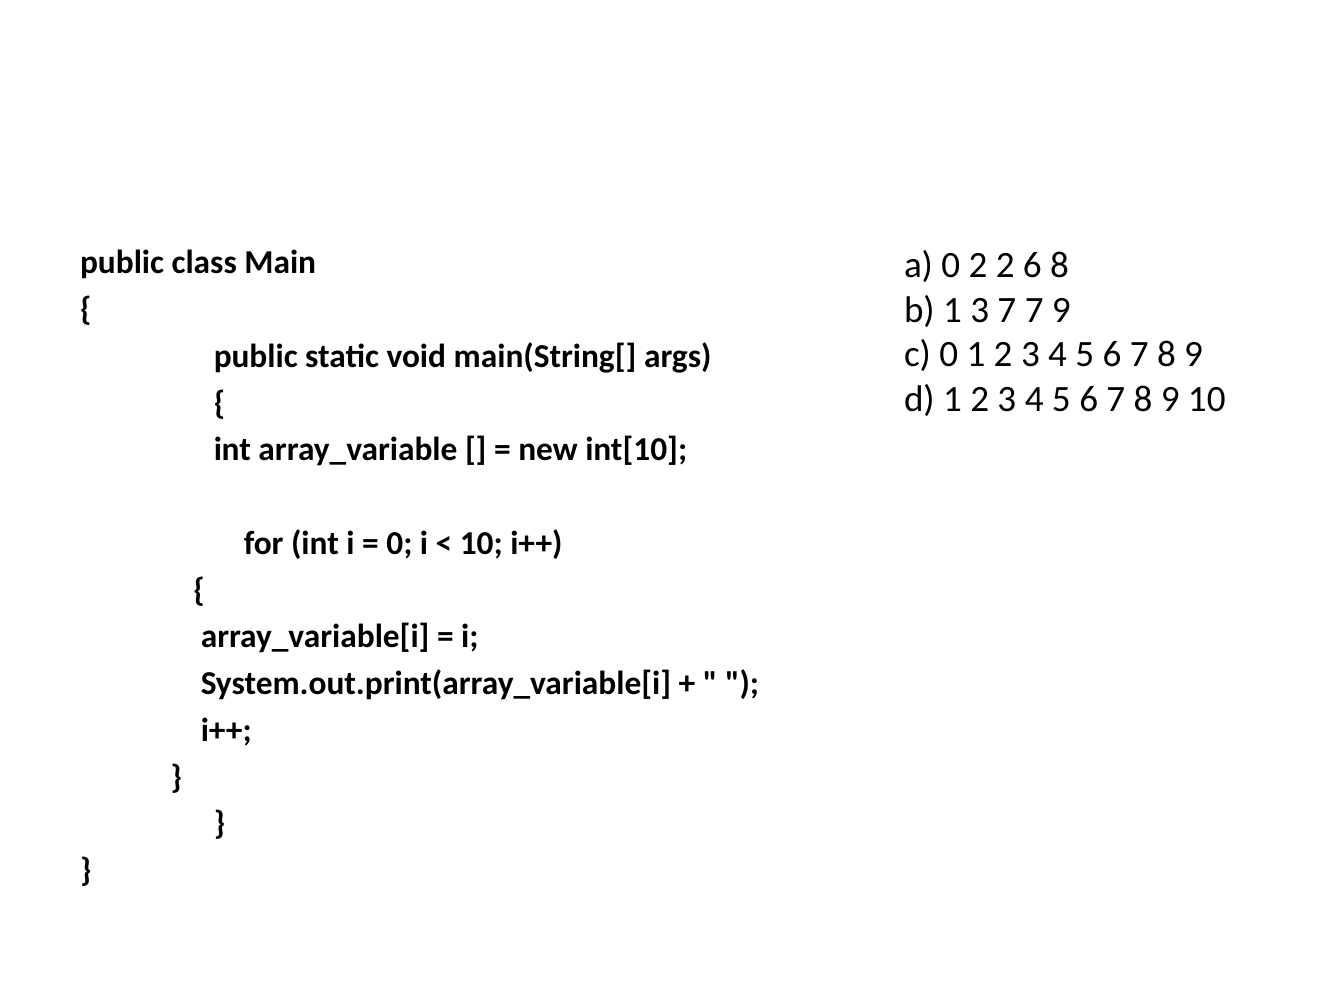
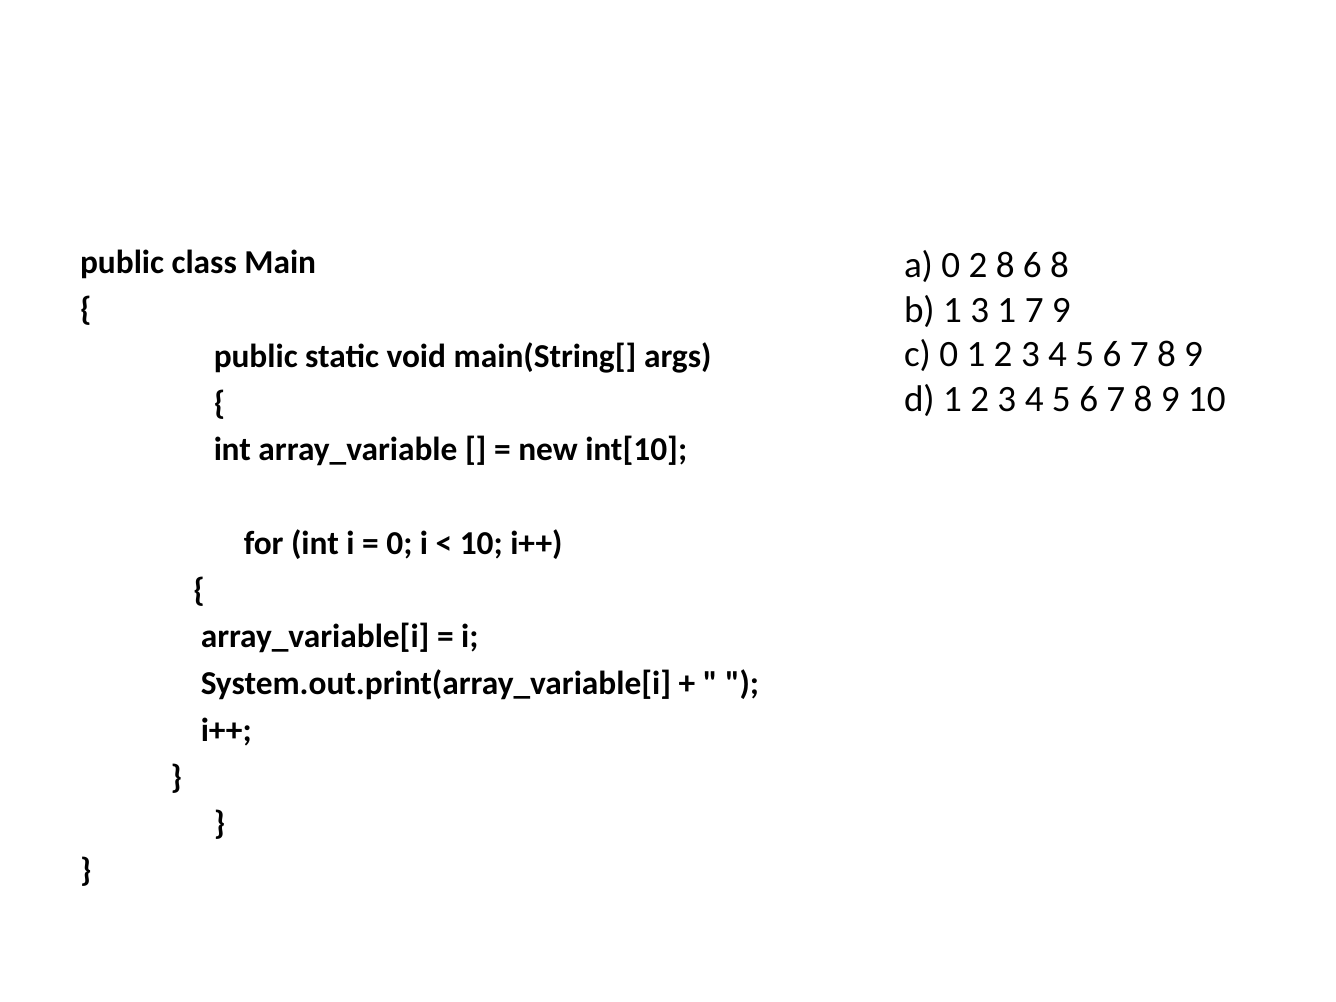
2 2: 2 -> 8
3 7: 7 -> 1
